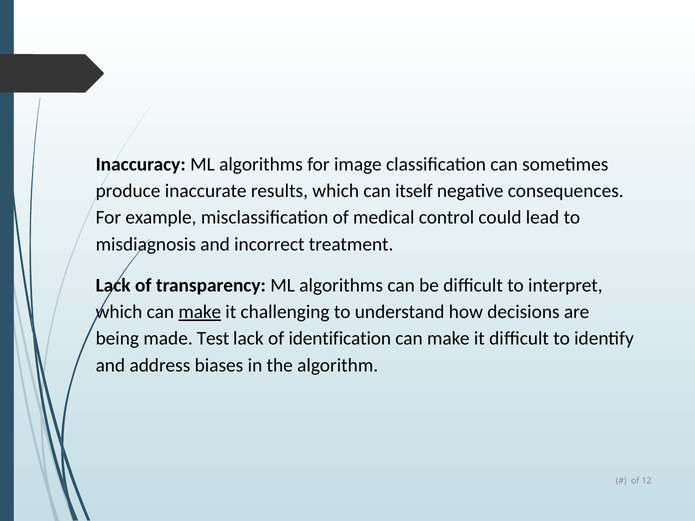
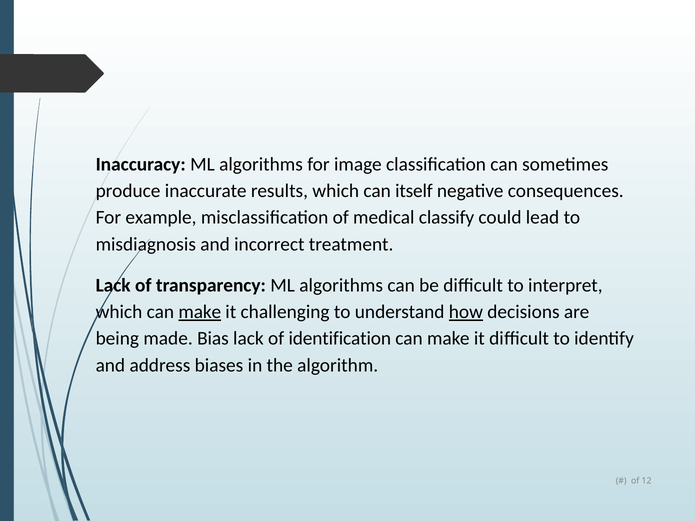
control: control -> classify
how underline: none -> present
Test: Test -> Bias
